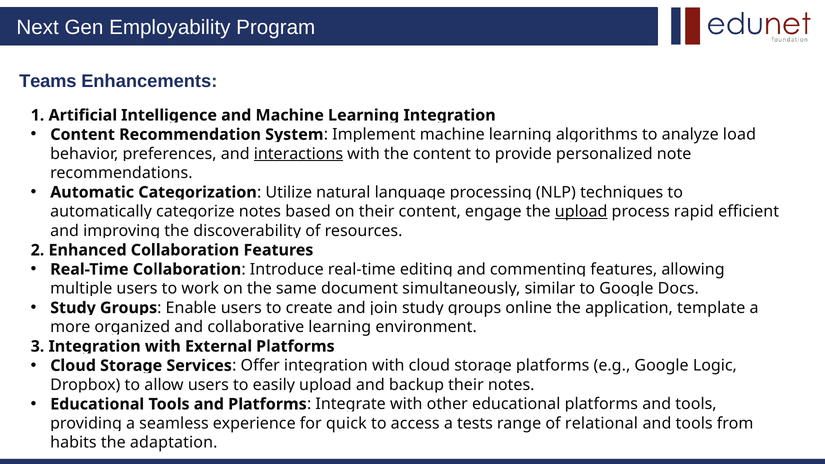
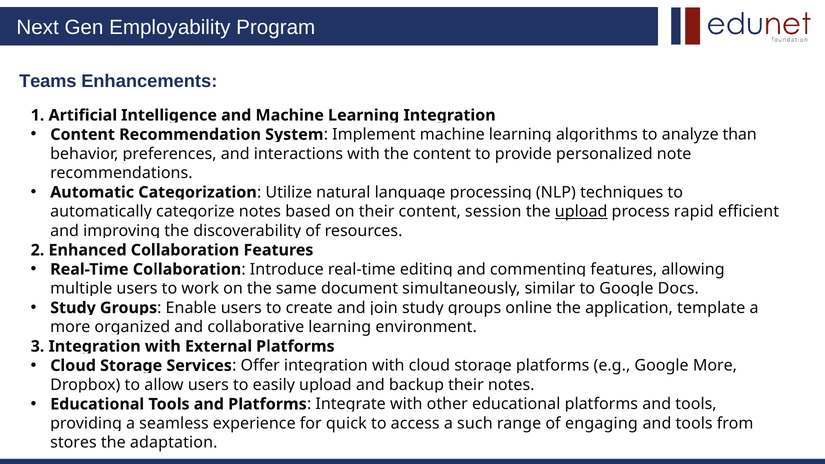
load: load -> than
interactions underline: present -> none
engage: engage -> session
Google Logic: Logic -> More
tests: tests -> such
relational: relational -> engaging
habits: habits -> stores
